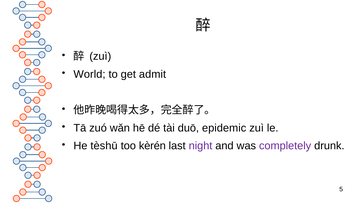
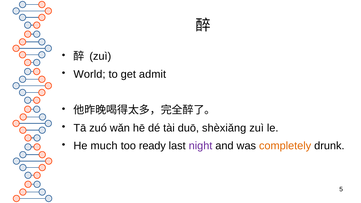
epidemic: epidemic -> shèxiǎng
tèshū: tèshū -> much
kèrén: kèrén -> ready
completely colour: purple -> orange
